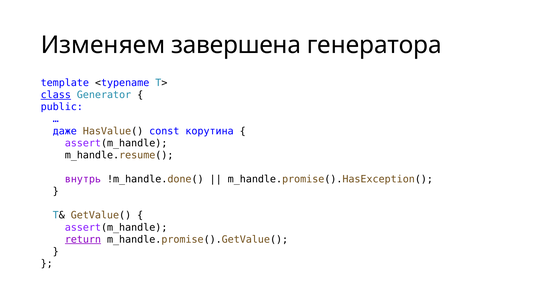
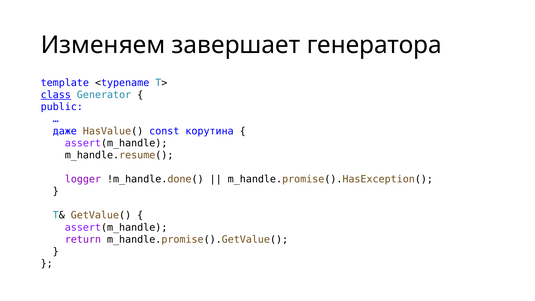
завершена: завершена -> завершает
внутрь: внутрь -> logger
return underline: present -> none
